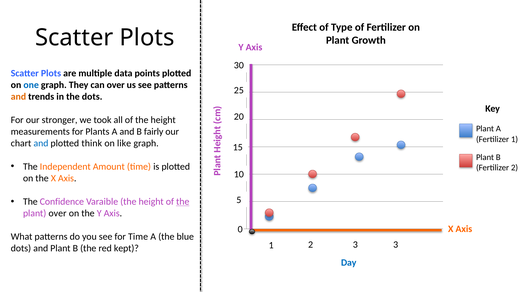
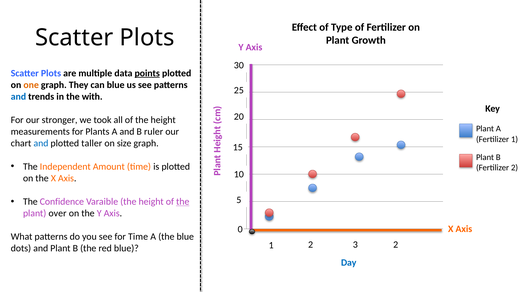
points underline: none -> present
one colour: blue -> orange
can over: over -> blue
and at (18, 97) colour: orange -> blue
the dots: dots -> with
fairly: fairly -> ruler
think: think -> taller
like: like -> size
3 3: 3 -> 2
red kept: kept -> blue
